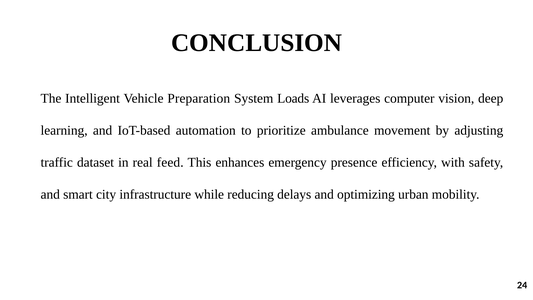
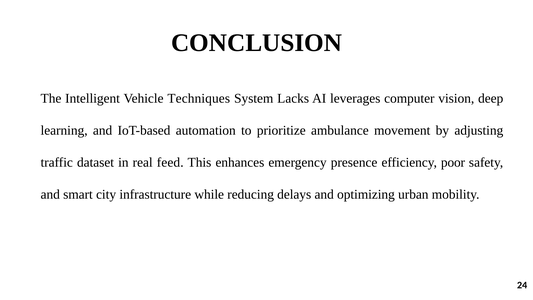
Preparation: Preparation -> Techniques
Loads: Loads -> Lacks
with: with -> poor
